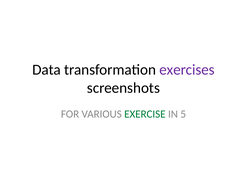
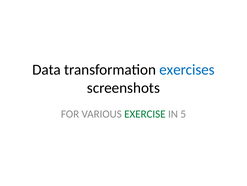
exercises colour: purple -> blue
